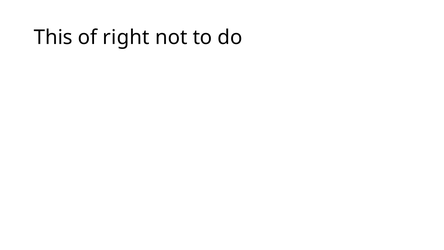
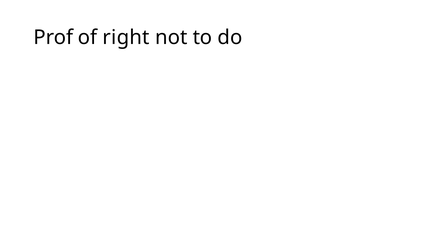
This: This -> Prof
